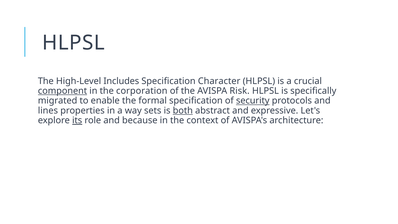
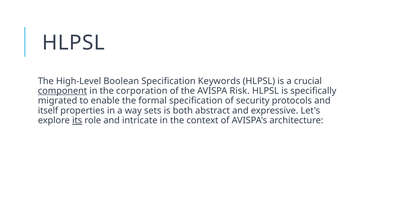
Includes: Includes -> Boolean
Character: Character -> Keywords
security underline: present -> none
lines: lines -> itself
both underline: present -> none
because: because -> intricate
